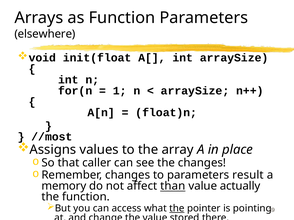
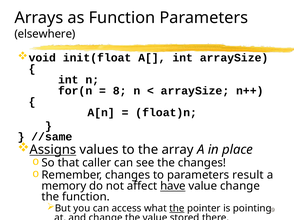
1: 1 -> 8
//most: //most -> //same
Assigns underline: none -> present
than: than -> have
value actually: actually -> change
